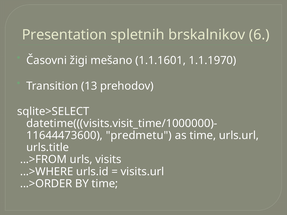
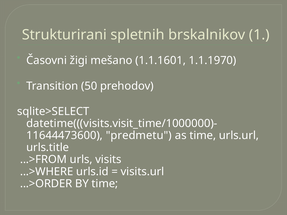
Presentation: Presentation -> Strukturirani
6: 6 -> 1
13: 13 -> 50
